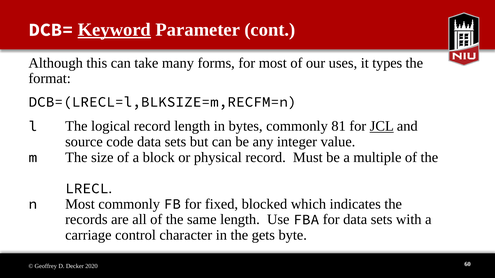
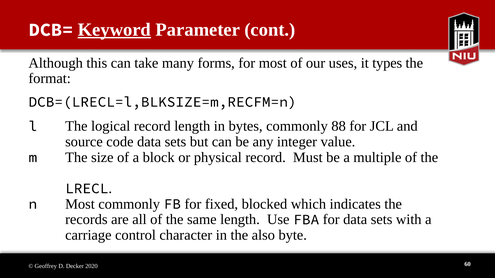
81: 81 -> 88
JCL underline: present -> none
gets: gets -> also
